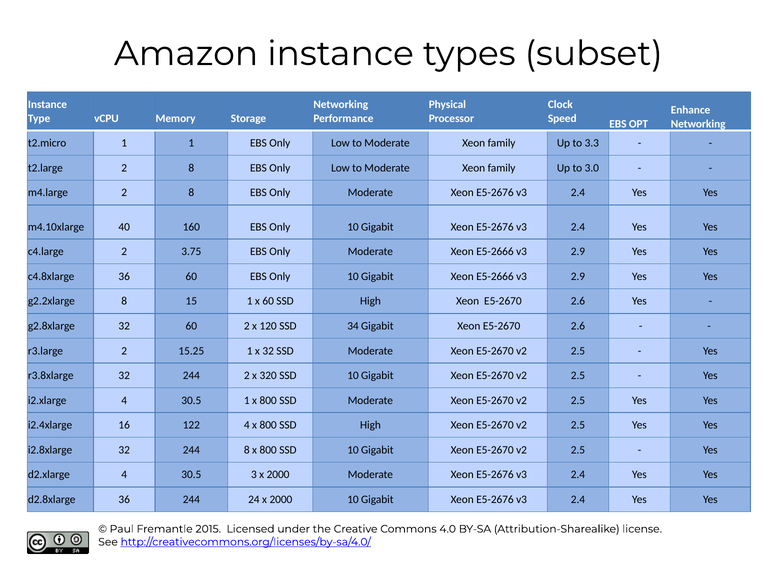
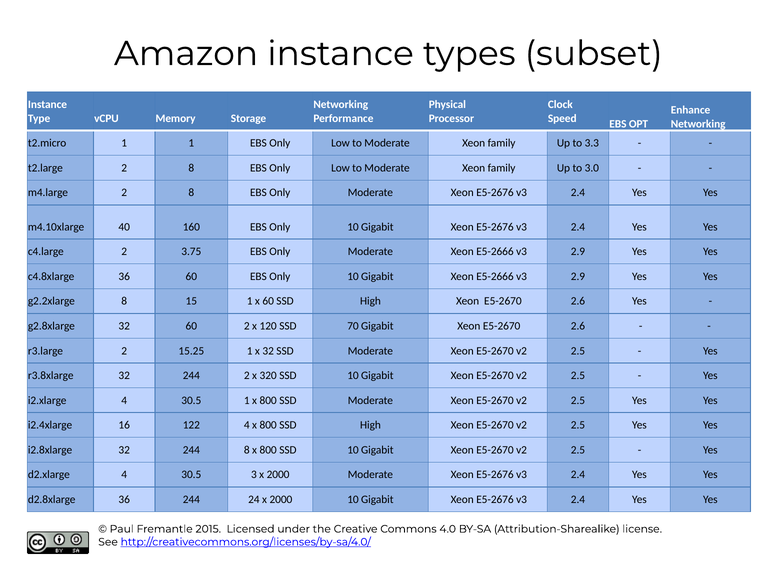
34: 34 -> 70
